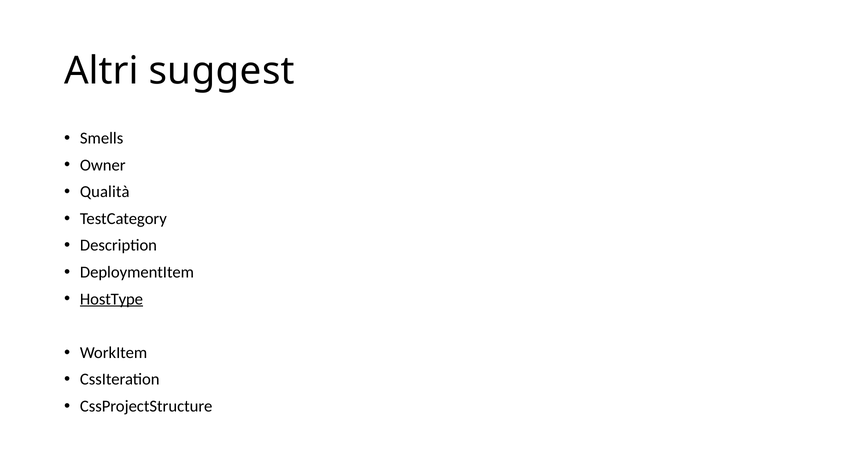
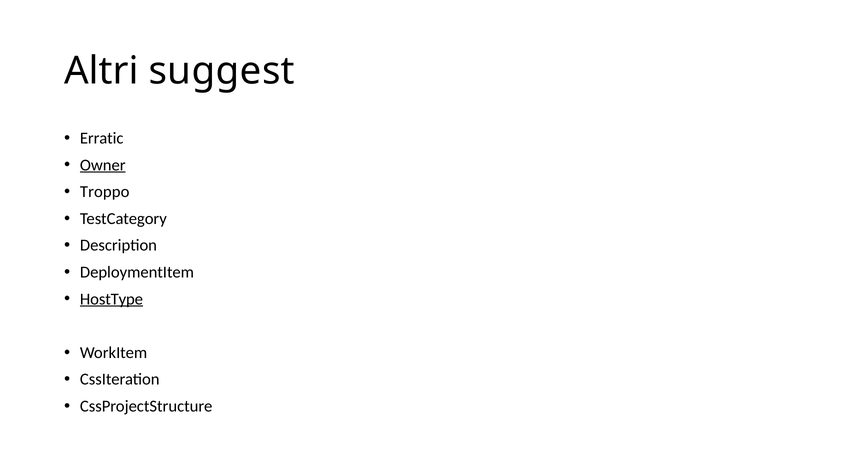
Smells: Smells -> Erratic
Owner underline: none -> present
Qualità: Qualità -> Troppo
